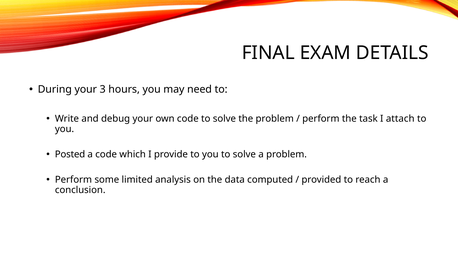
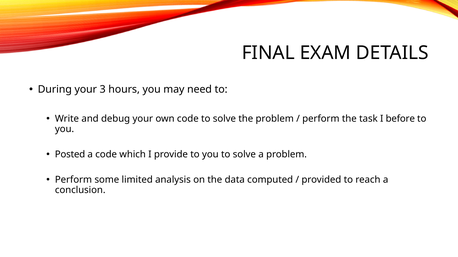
attach: attach -> before
